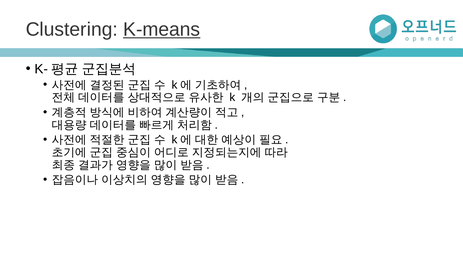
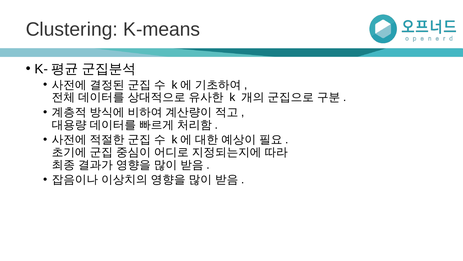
K-means underline: present -> none
